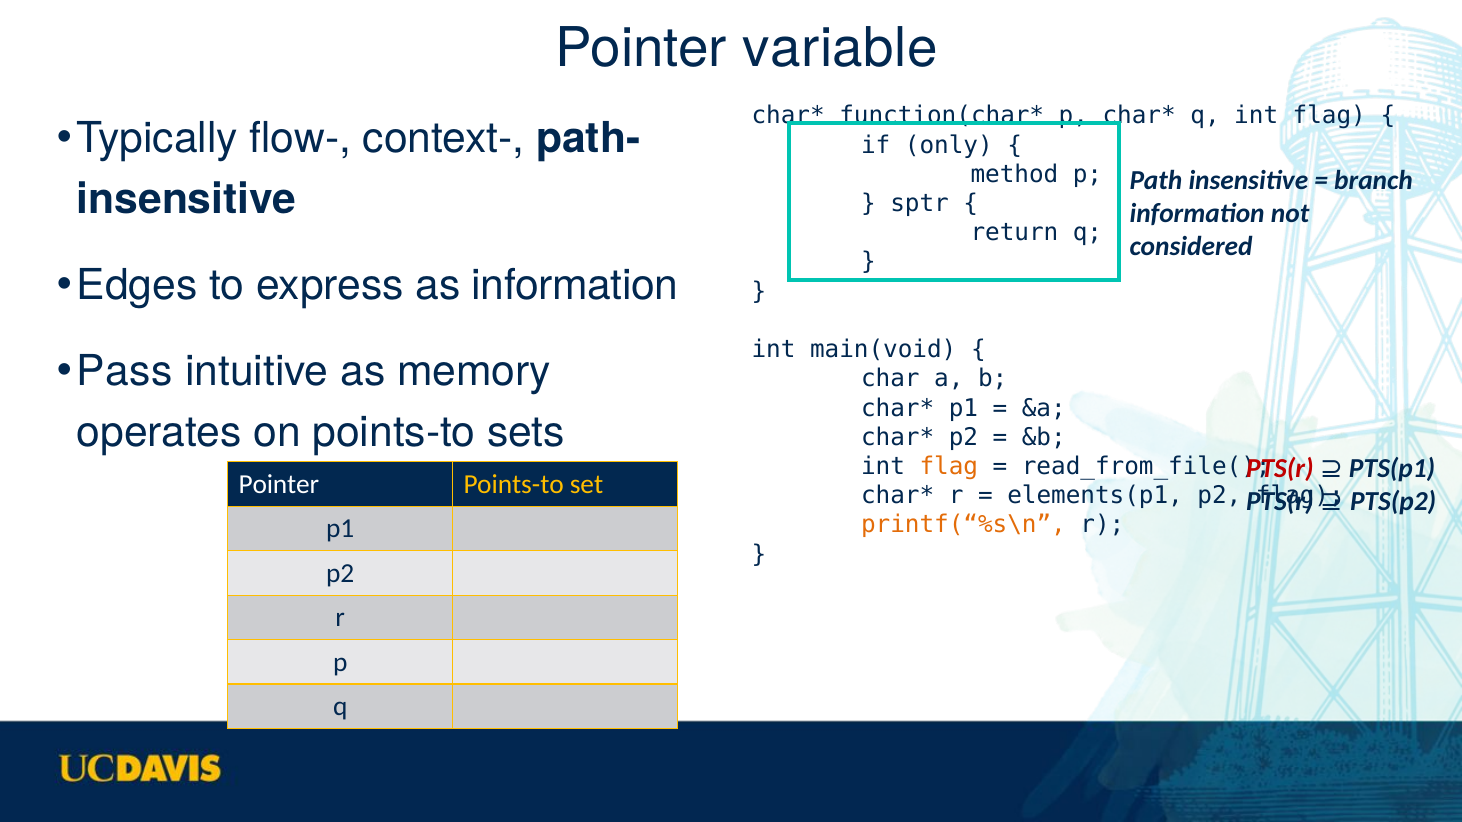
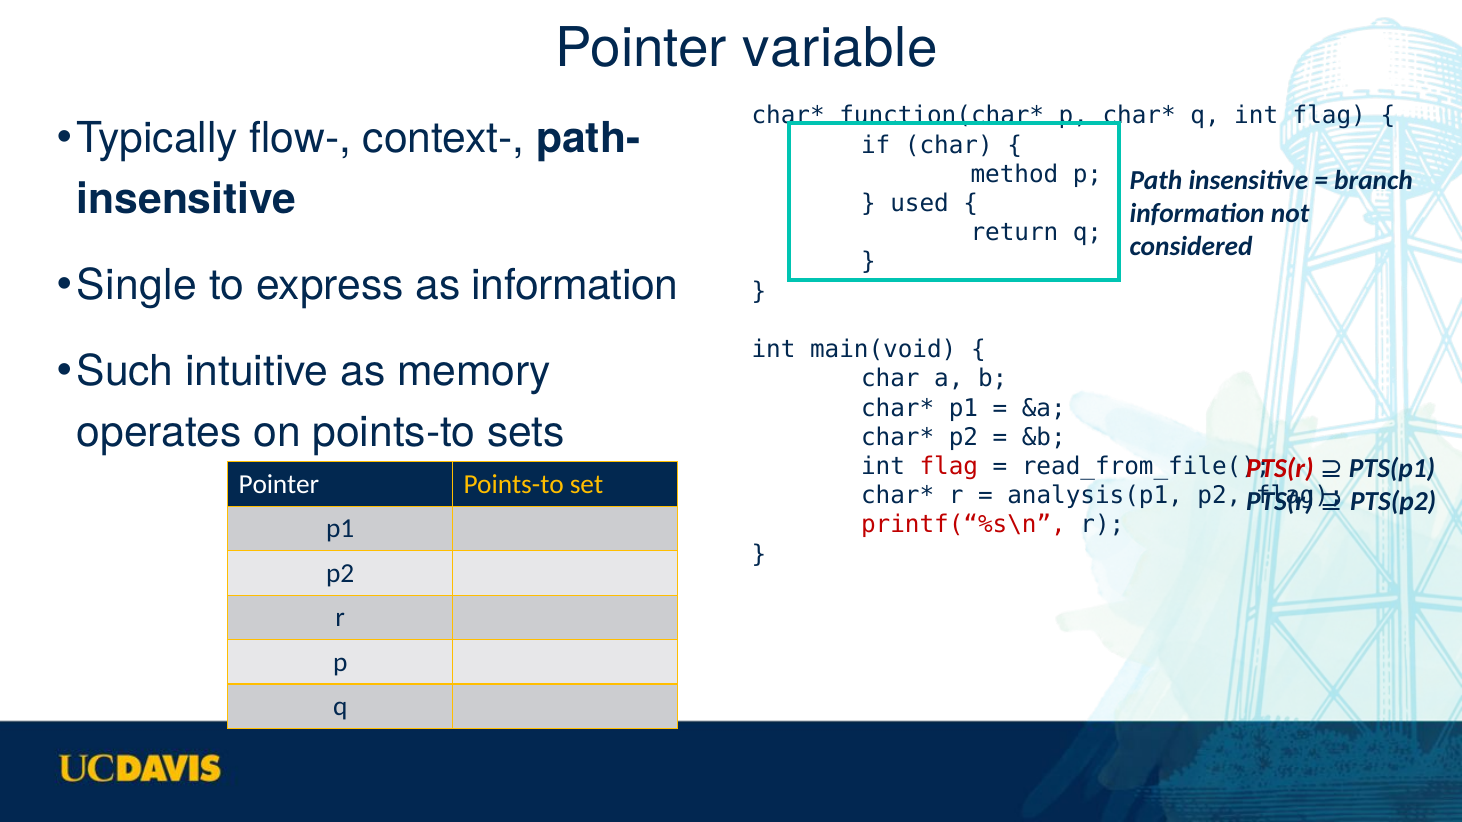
if only: only -> char
sptr: sptr -> used
Edges: Edges -> Single
Pass: Pass -> Such
flag at (949, 467) colour: orange -> red
elements(p1: elements(p1 -> analysis(p1
printf(“%s\n colour: orange -> red
